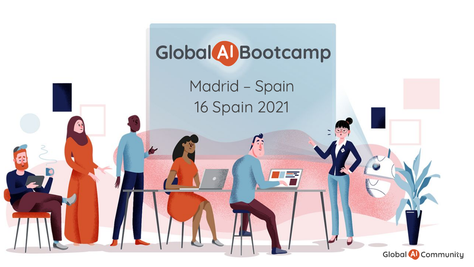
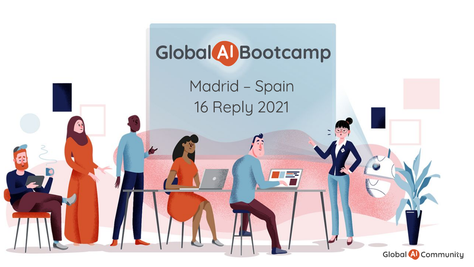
16 Spain: Spain -> Reply
